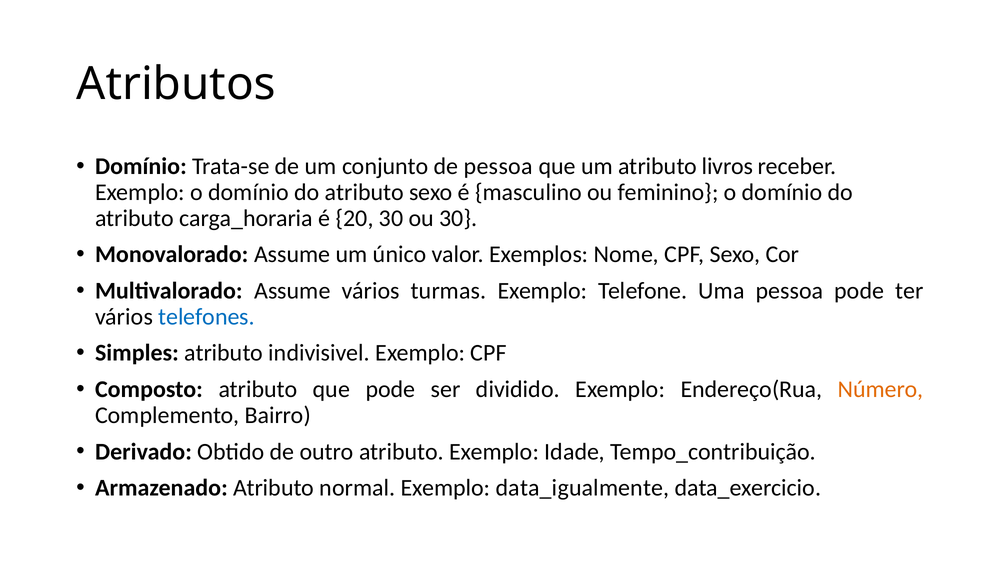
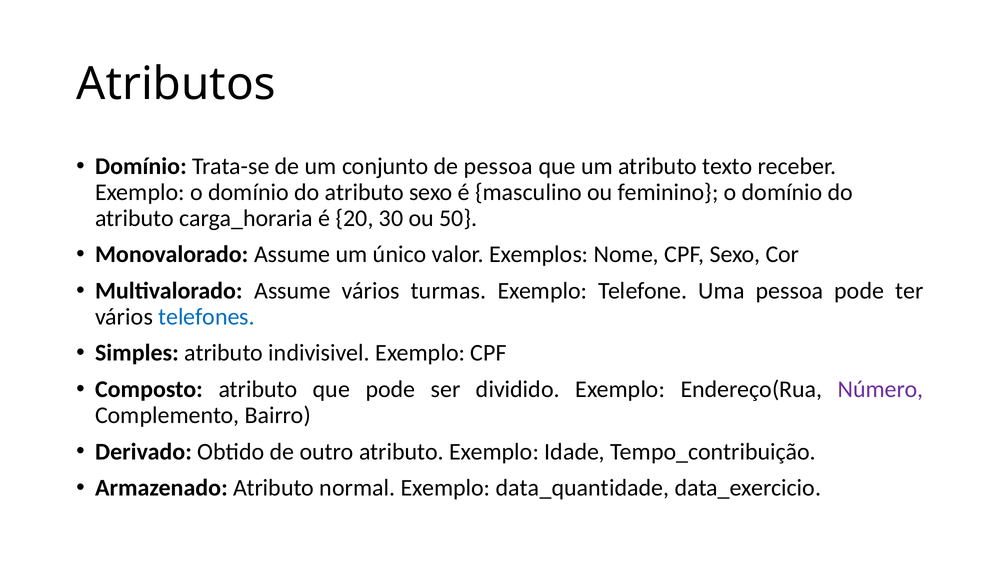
livros: livros -> texto
ou 30: 30 -> 50
Número colour: orange -> purple
data_igualmente: data_igualmente -> data_quantidade
